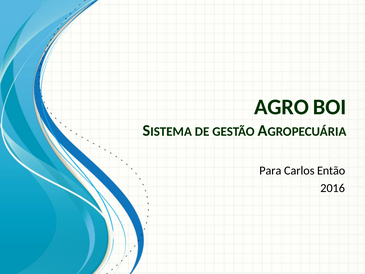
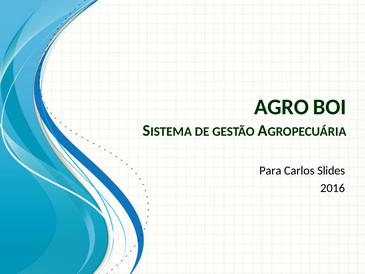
Então: Então -> Slides
